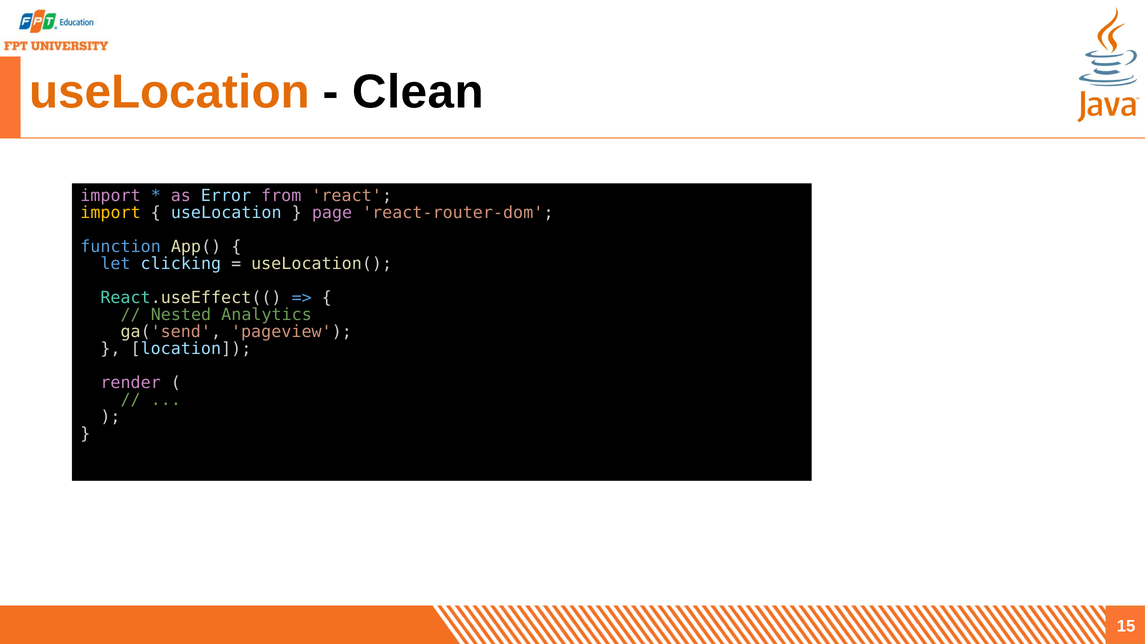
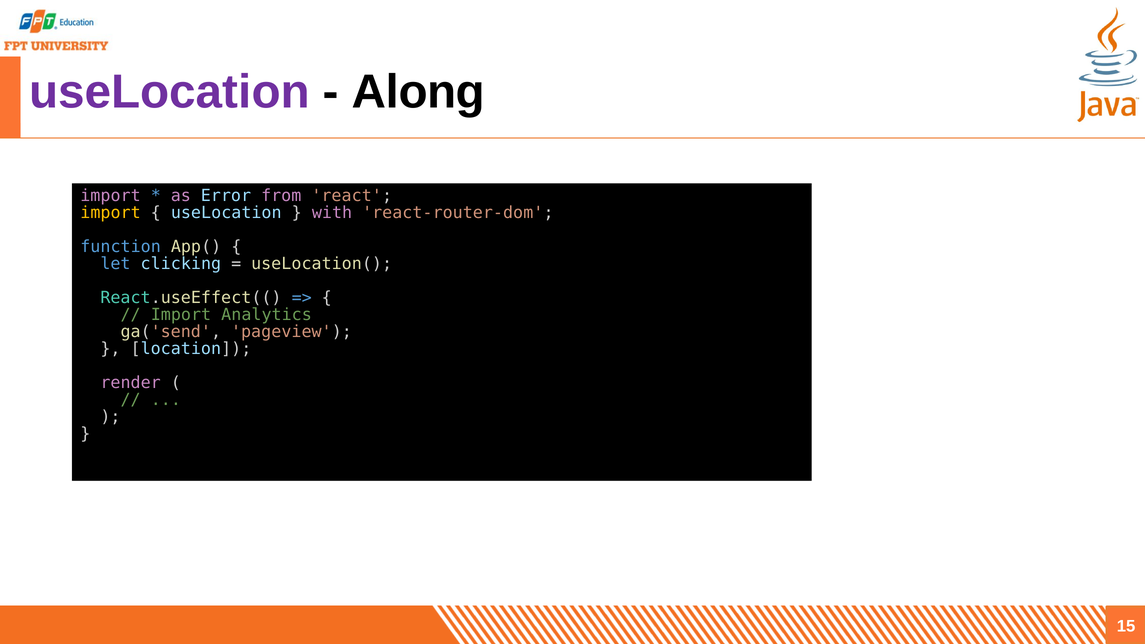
useLocation at (169, 92) colour: orange -> purple
Clean: Clean -> Along
page: page -> with
Nested at (181, 315): Nested -> Import
